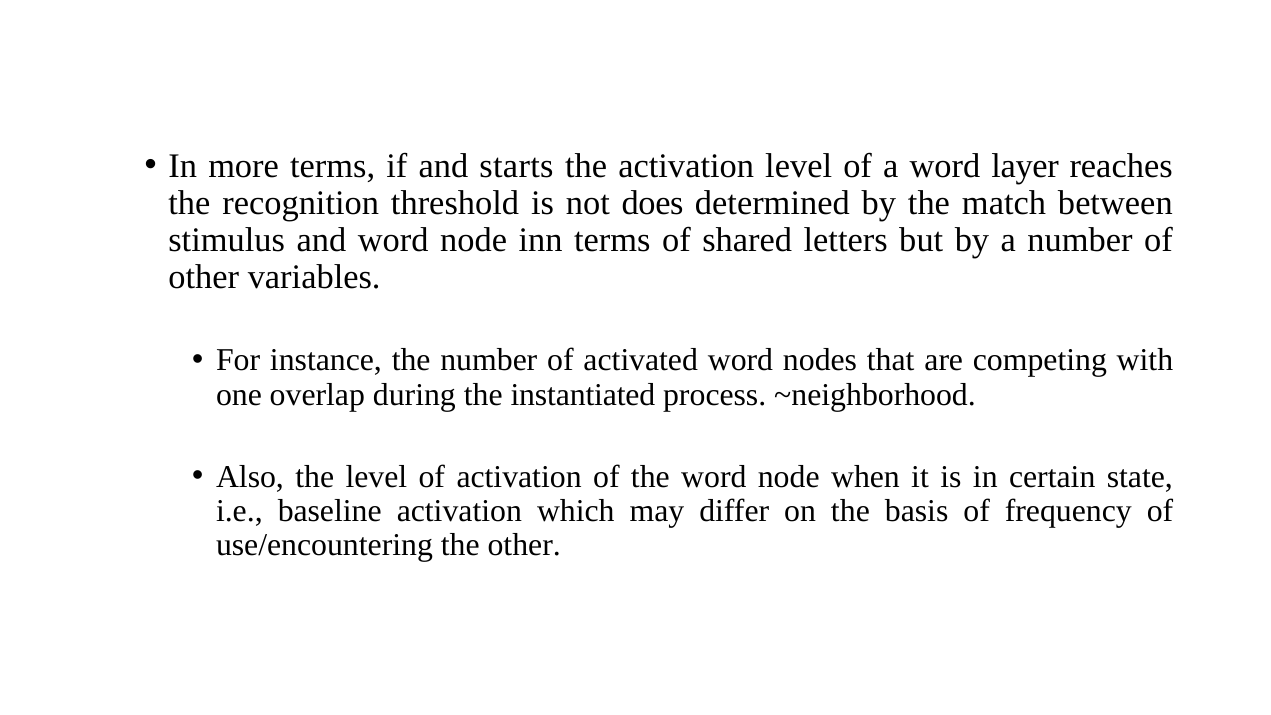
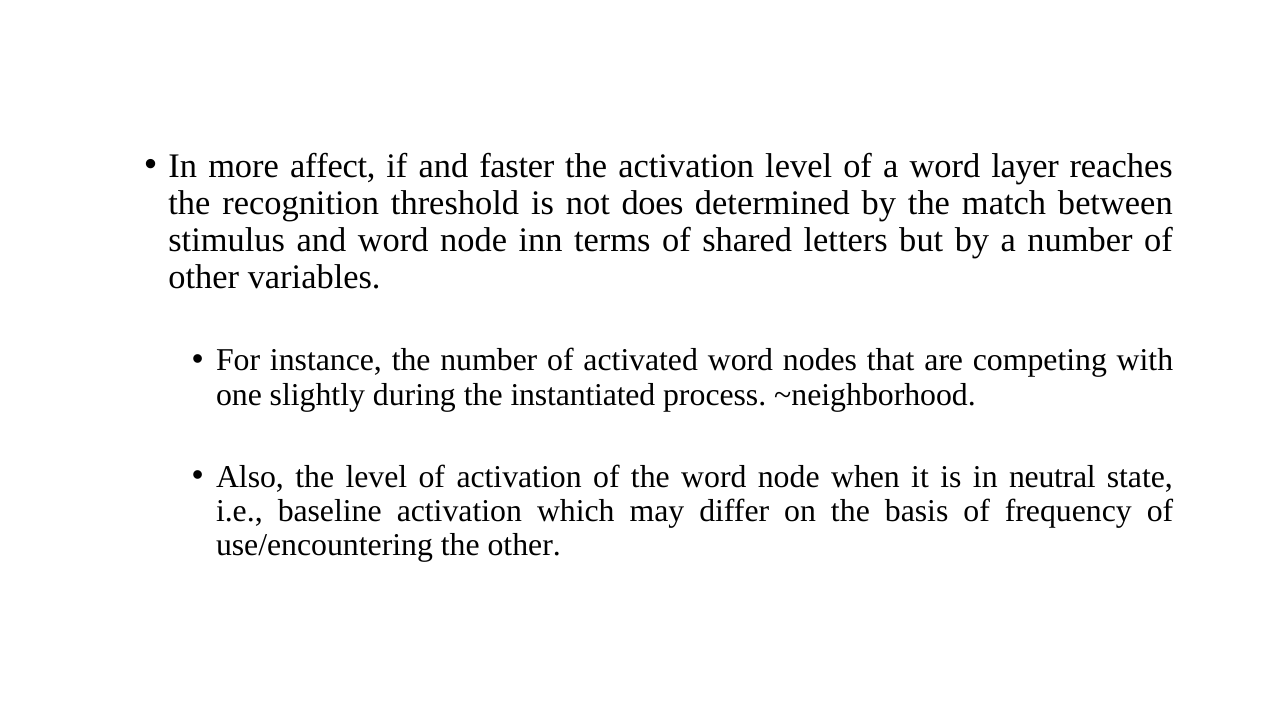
more terms: terms -> affect
starts: starts -> faster
overlap: overlap -> slightly
certain: certain -> neutral
